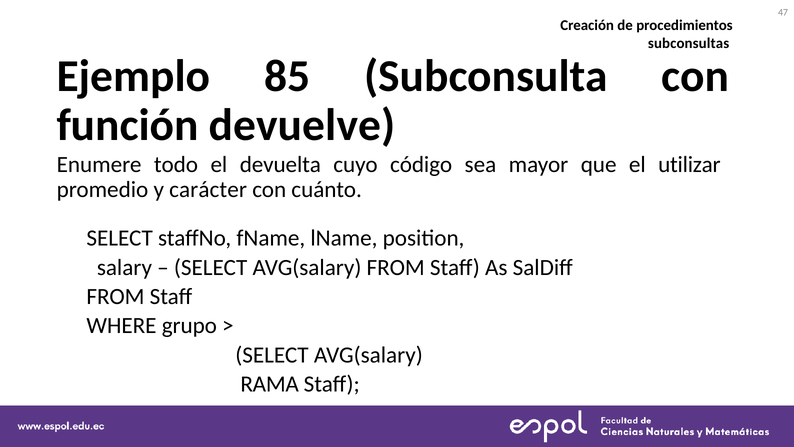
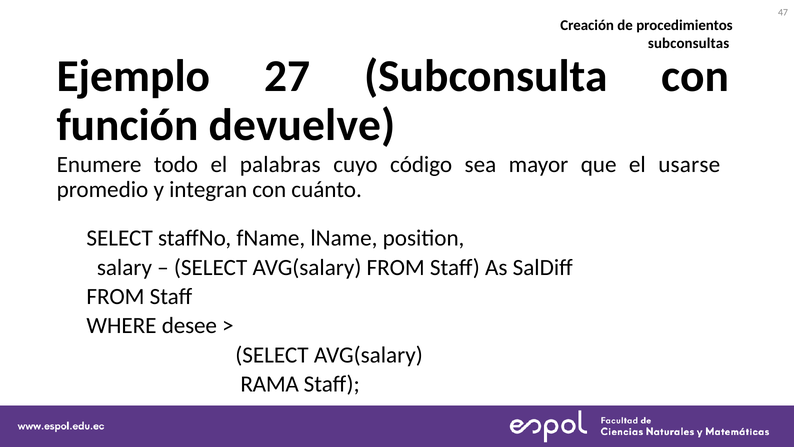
85: 85 -> 27
devuelta: devuelta -> palabras
utilizar: utilizar -> usarse
carácter: carácter -> integran
grupo: grupo -> desee
